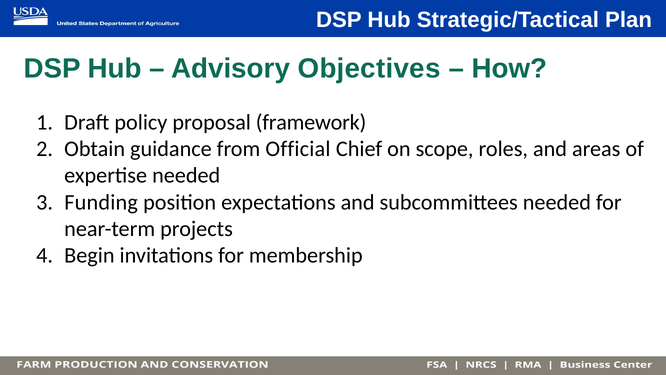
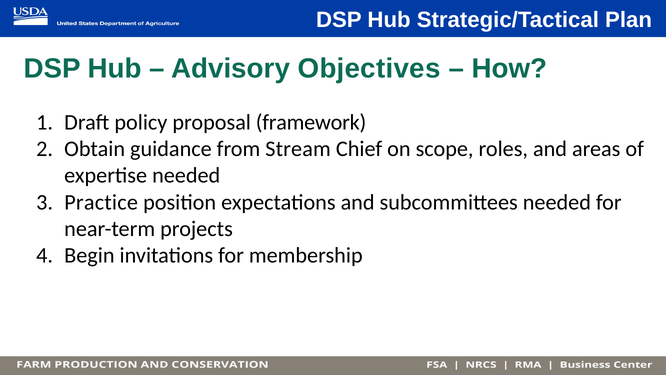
Official: Official -> Stream
Funding: Funding -> Practice
